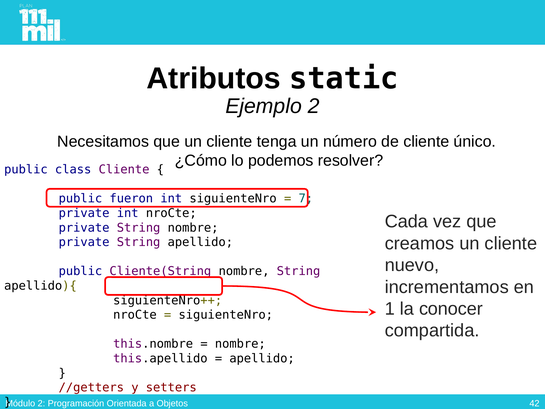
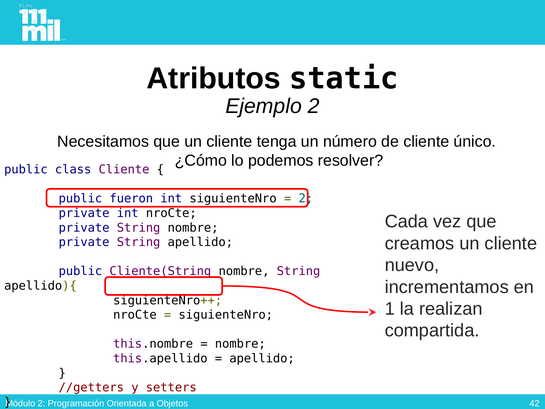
7 at (306, 199): 7 -> 2
conocer: conocer -> realizan
